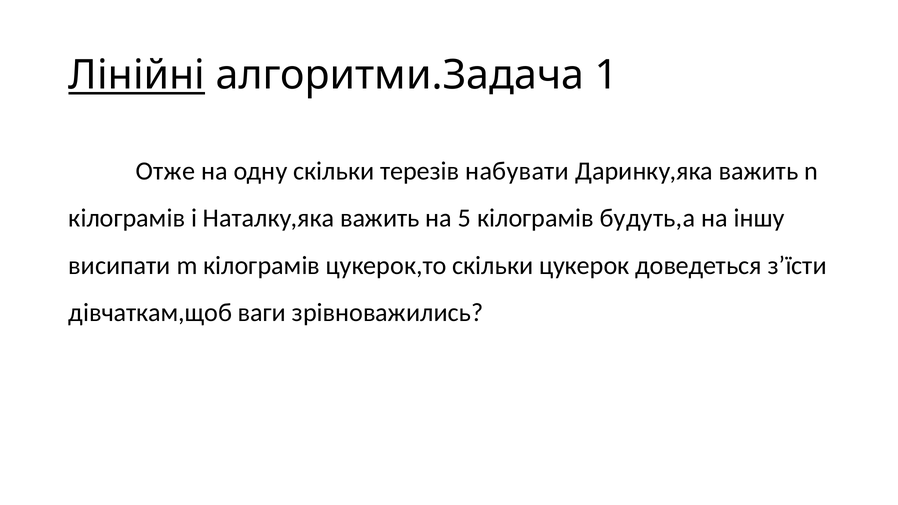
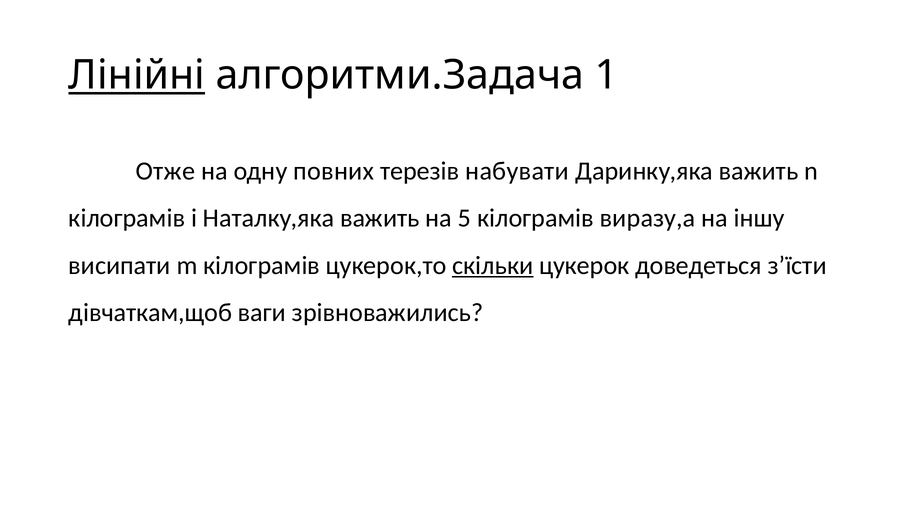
одну скільки: скільки -> повних
будуть,а: будуть,а -> виразу,а
скільки at (493, 265) underline: none -> present
